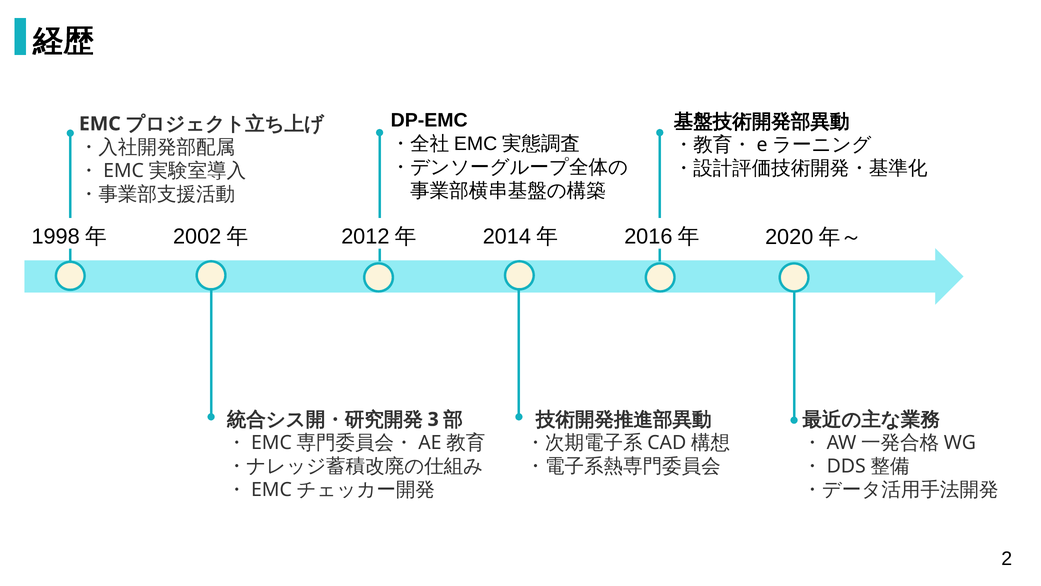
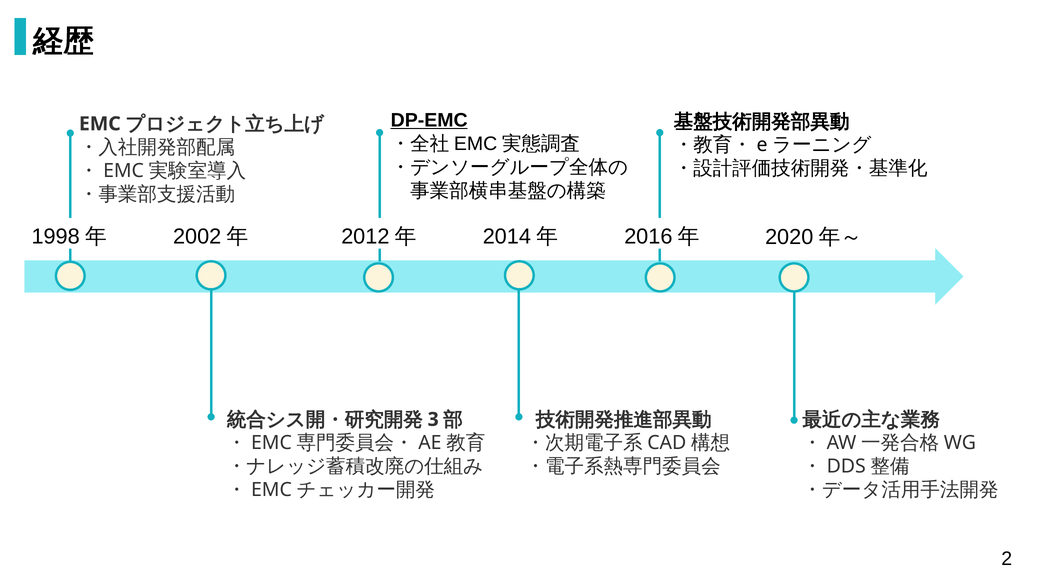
DP-EMC underline: none -> present
